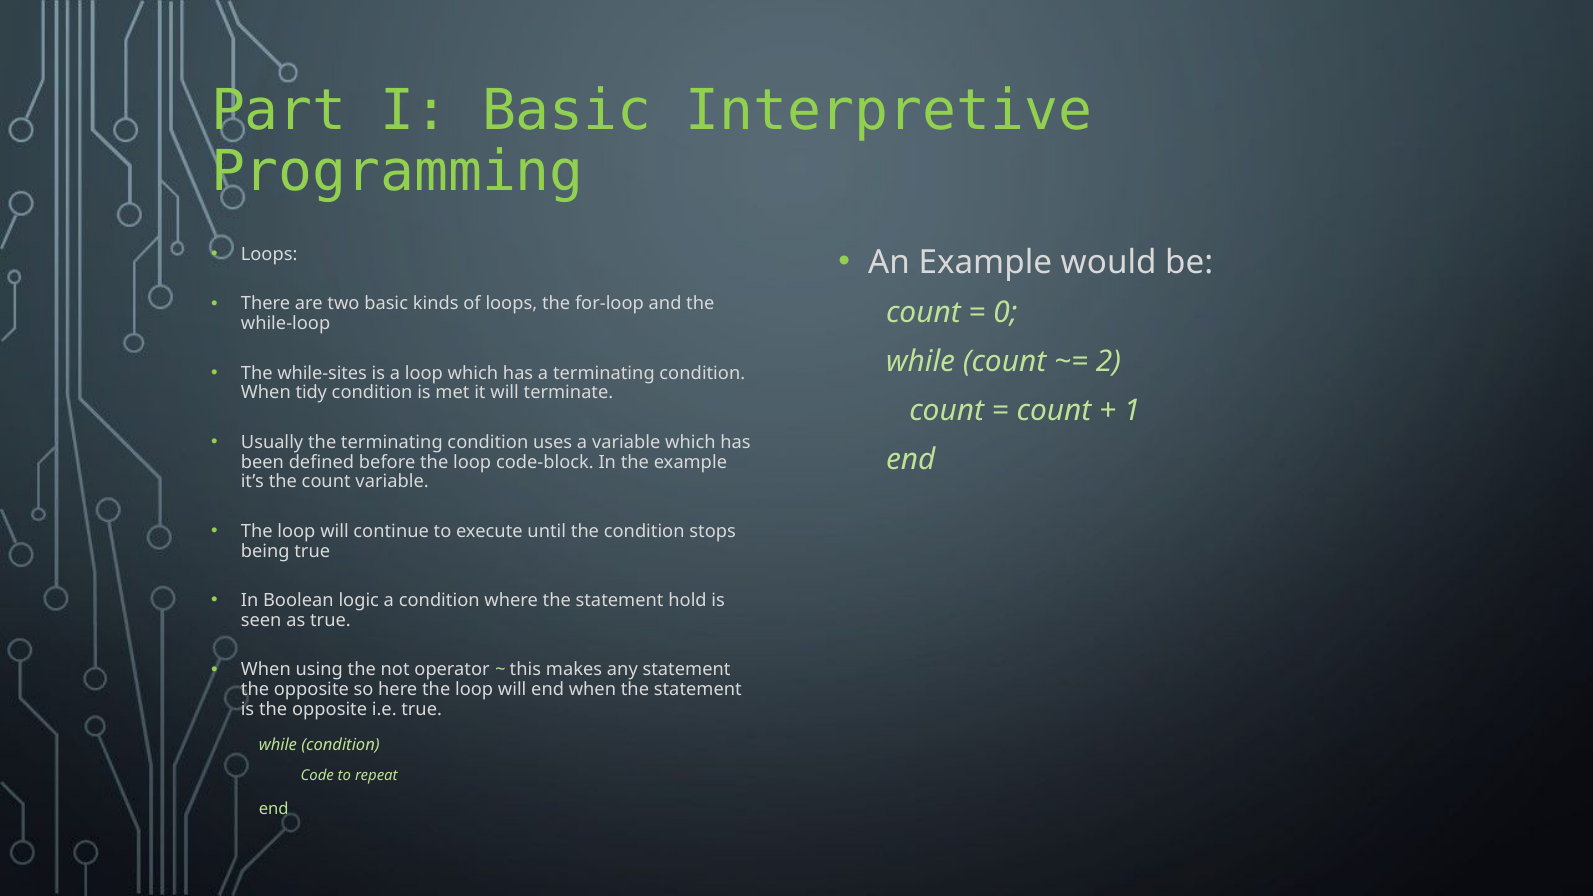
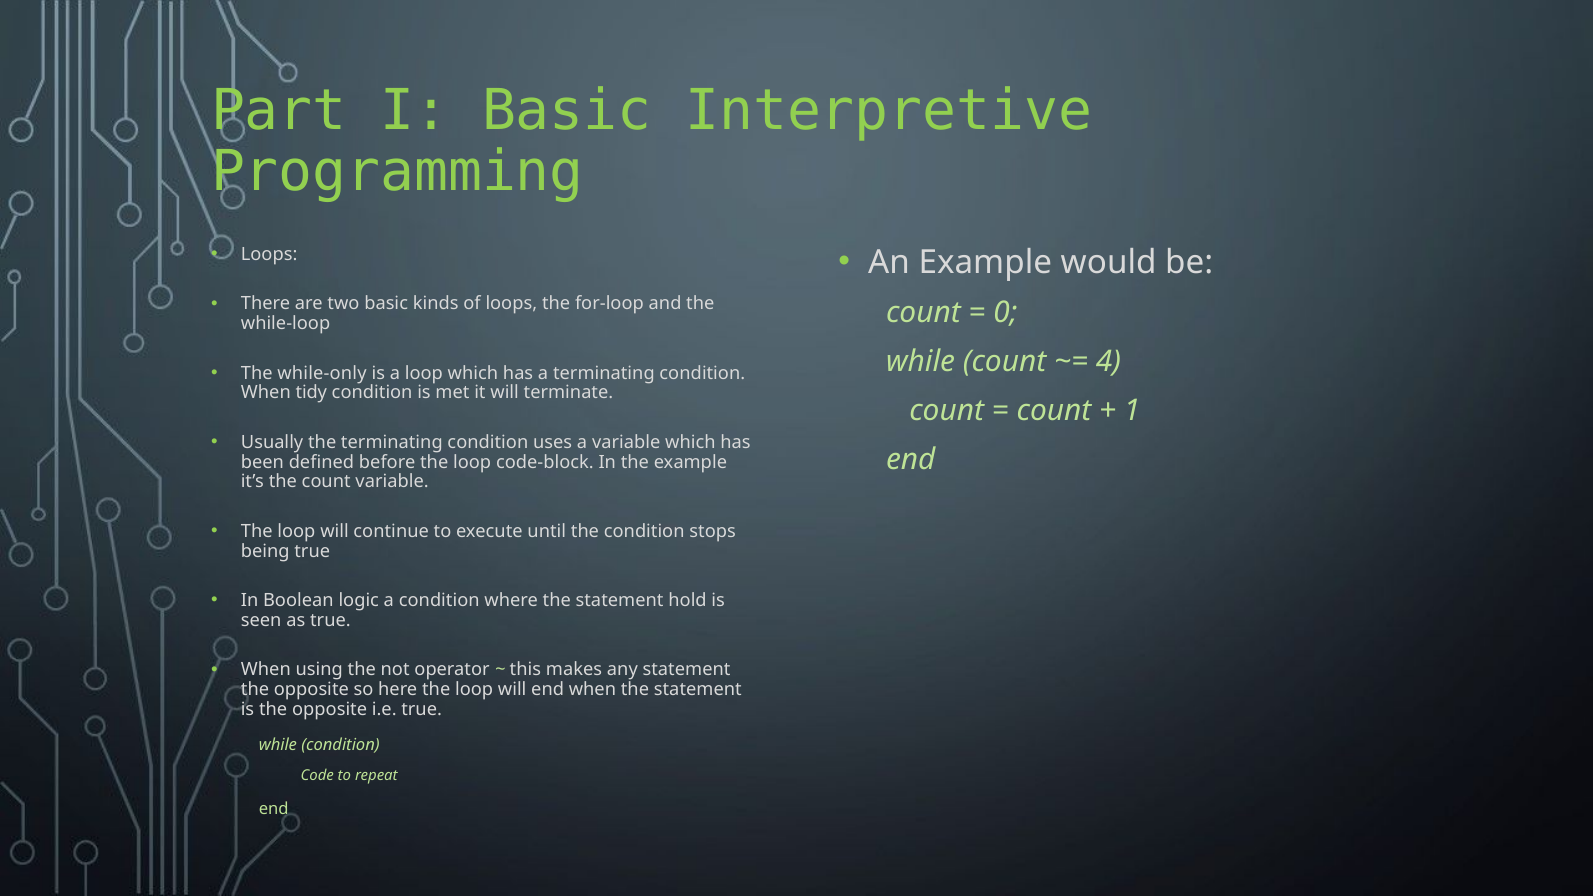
2: 2 -> 4
while-sites: while-sites -> while-only
